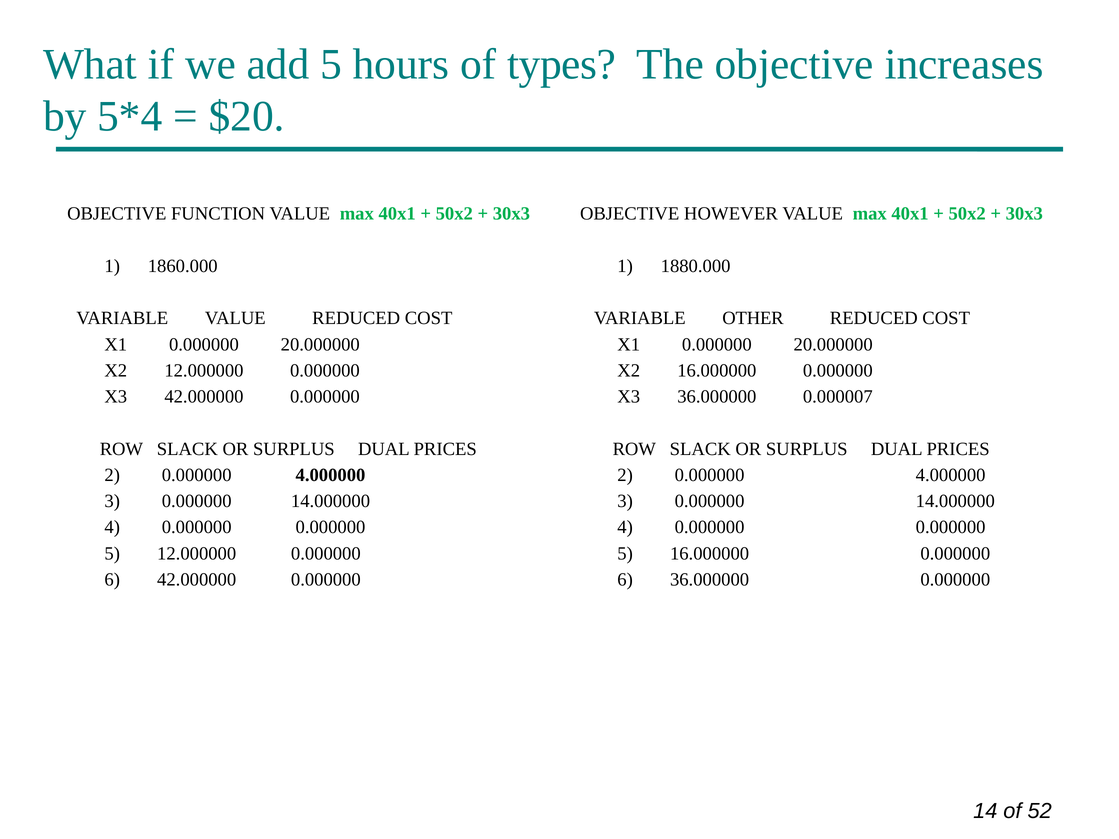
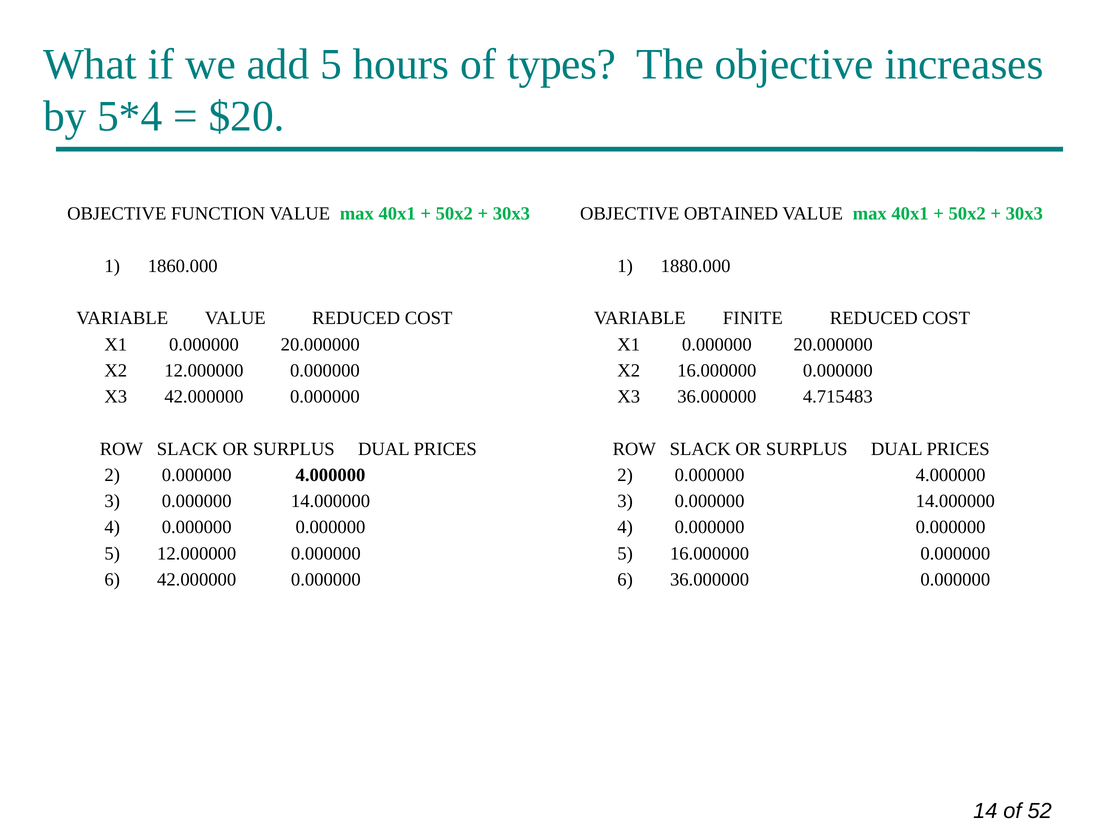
HOWEVER: HOWEVER -> OBTAINED
OTHER: OTHER -> FINITE
0.000007: 0.000007 -> 4.715483
